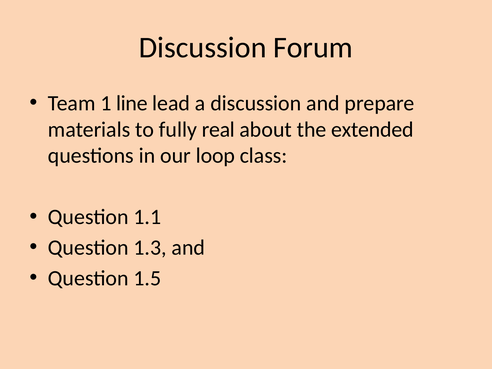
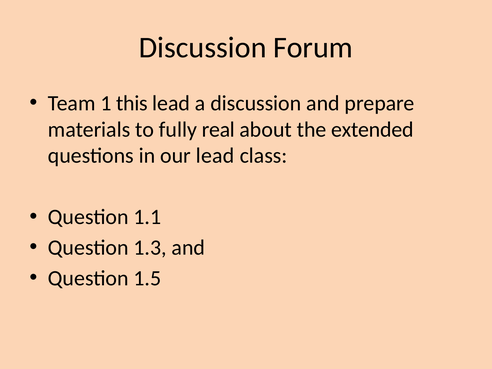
line: line -> this
our loop: loop -> lead
